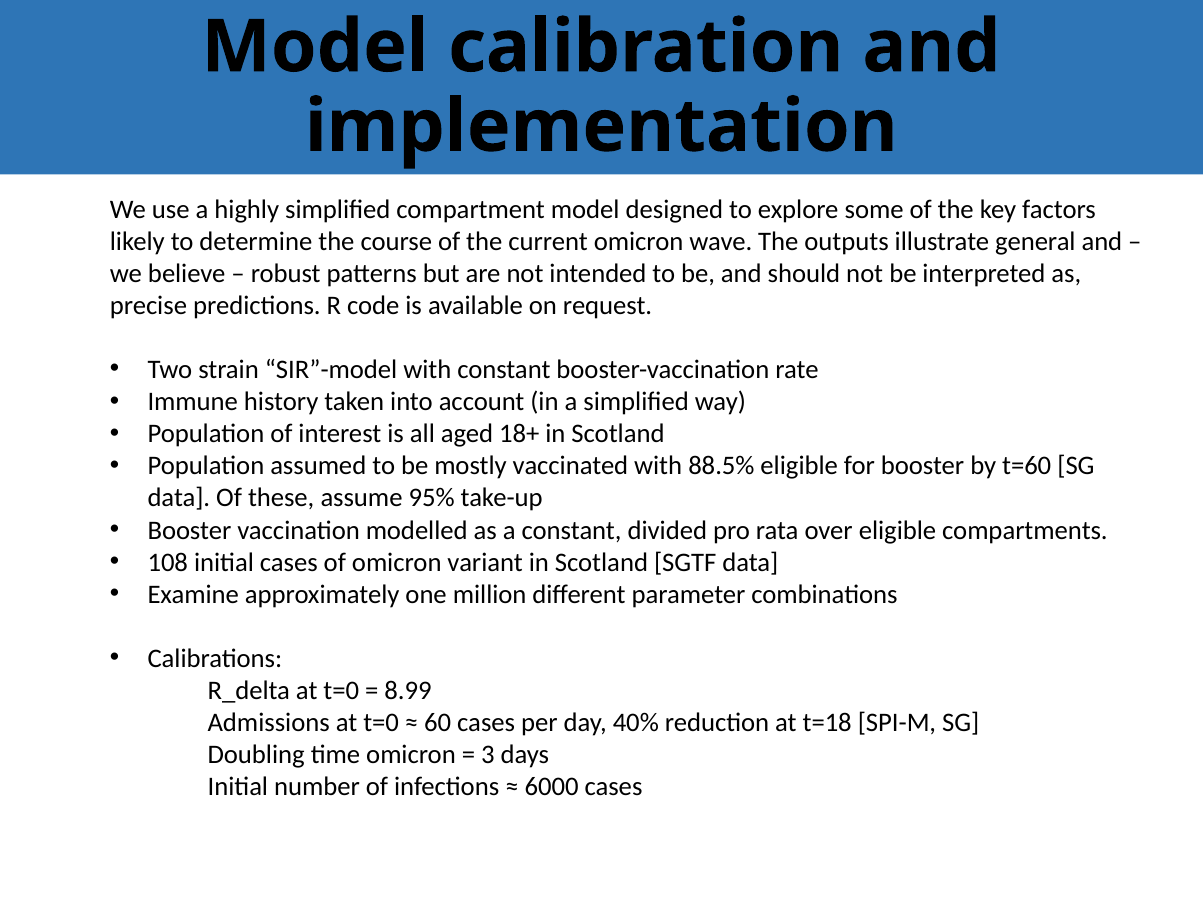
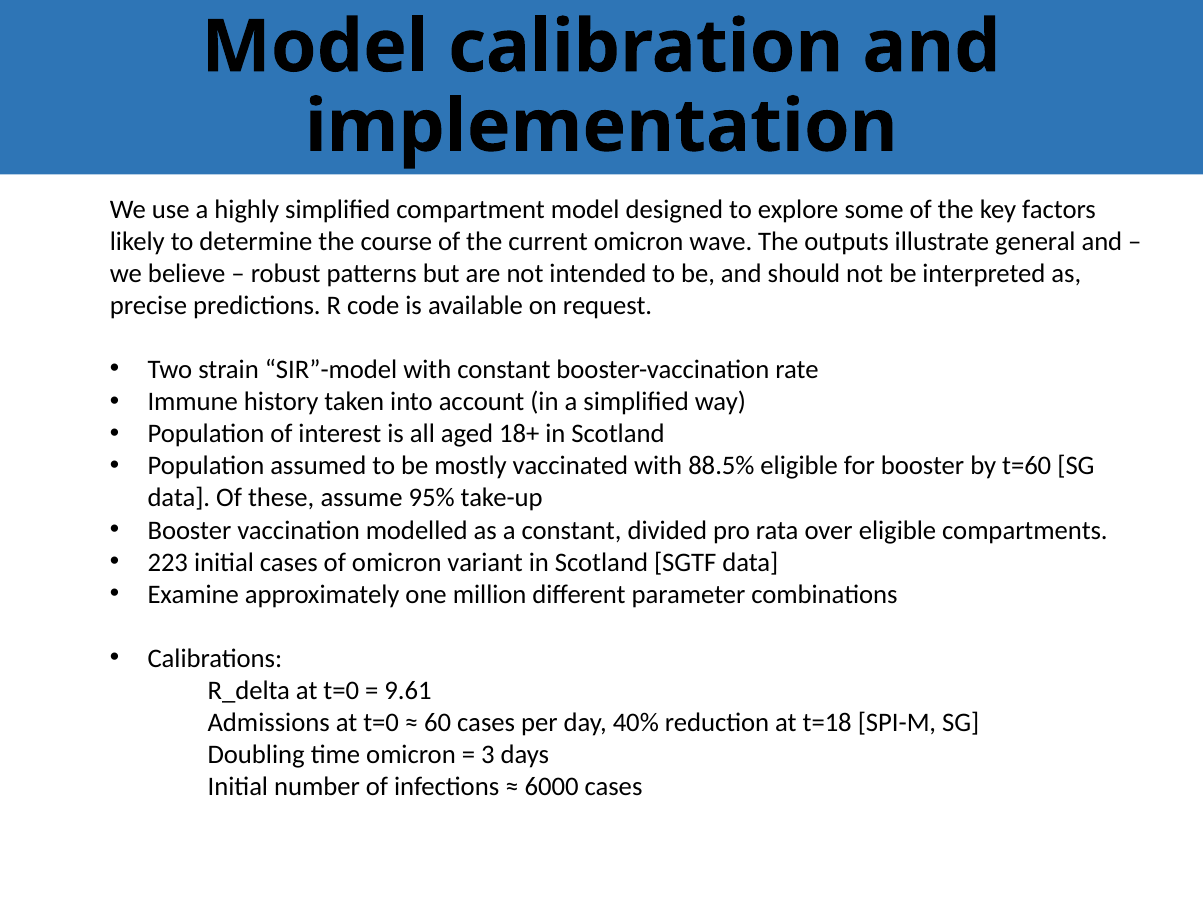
108: 108 -> 223
8.99: 8.99 -> 9.61
